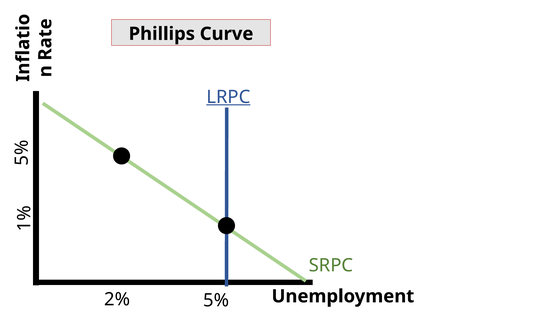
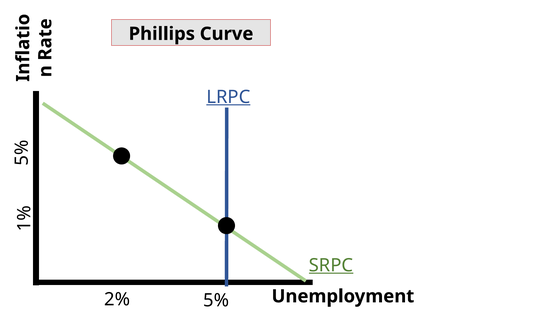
SRPC underline: none -> present
